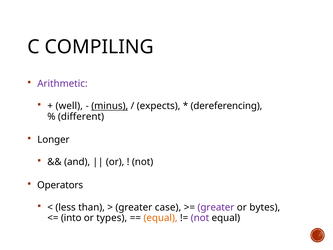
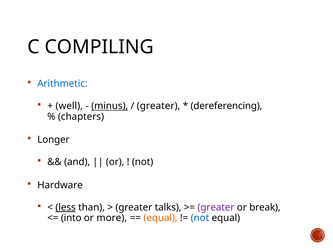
Arithmetic colour: purple -> blue
expects at (159, 106): expects -> greater
different: different -> chapters
Operators: Operators -> Hardware
less underline: none -> present
case: case -> talks
bytes: bytes -> break
types: types -> more
not at (200, 218) colour: purple -> blue
